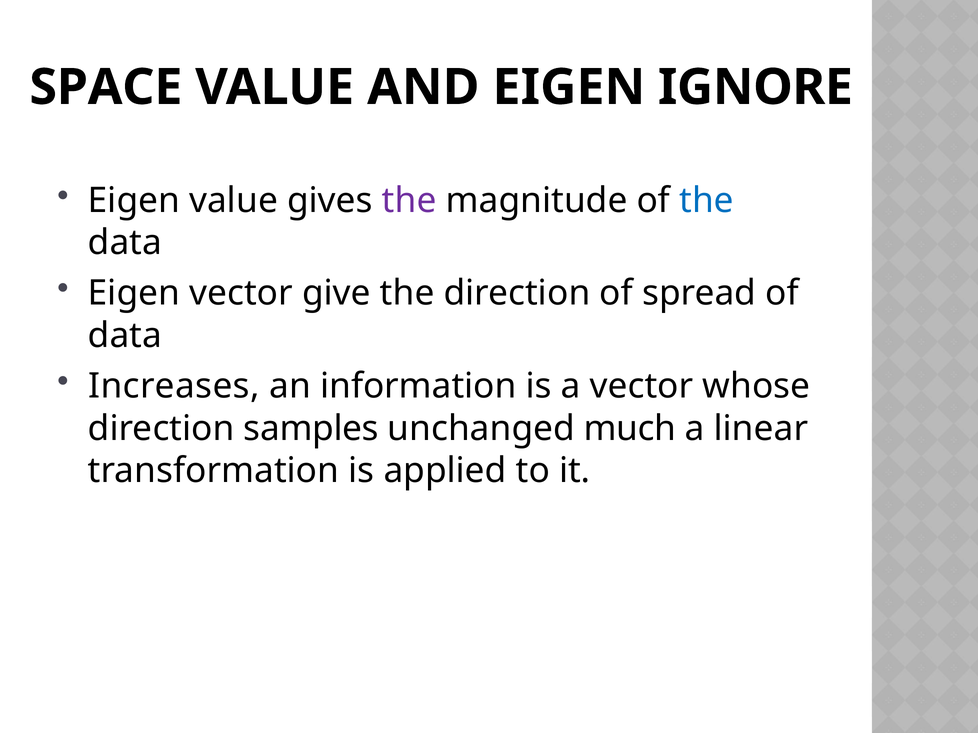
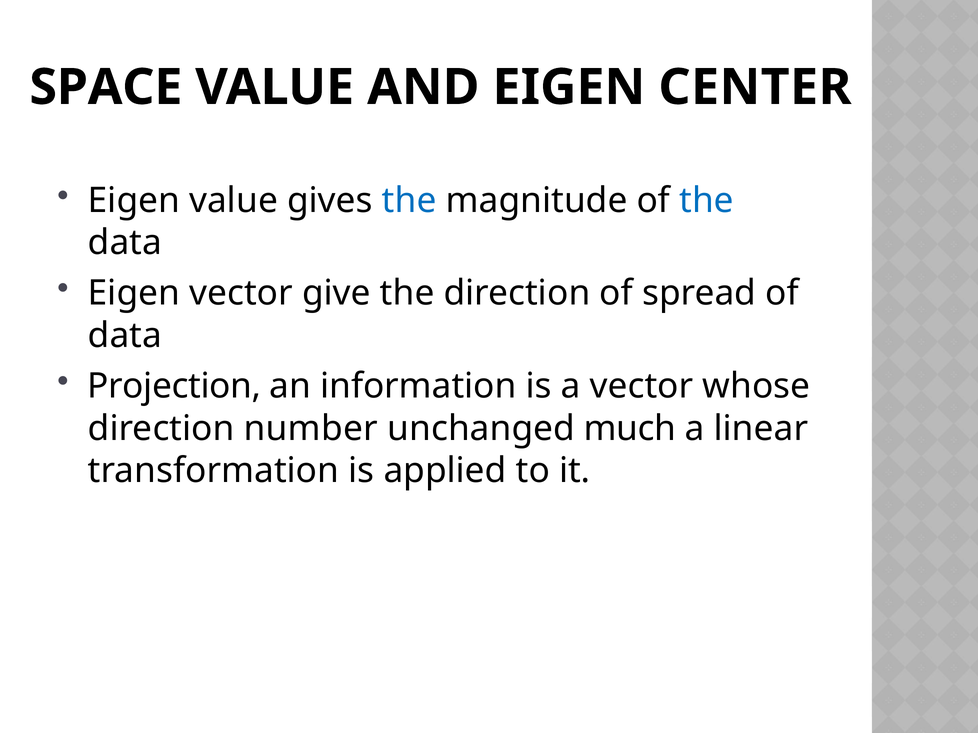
IGNORE: IGNORE -> CENTER
the at (409, 201) colour: purple -> blue
Increases: Increases -> Projection
samples: samples -> number
